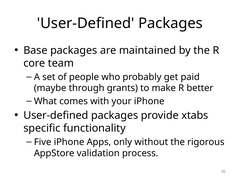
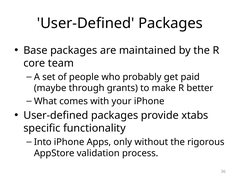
Five: Five -> Into
